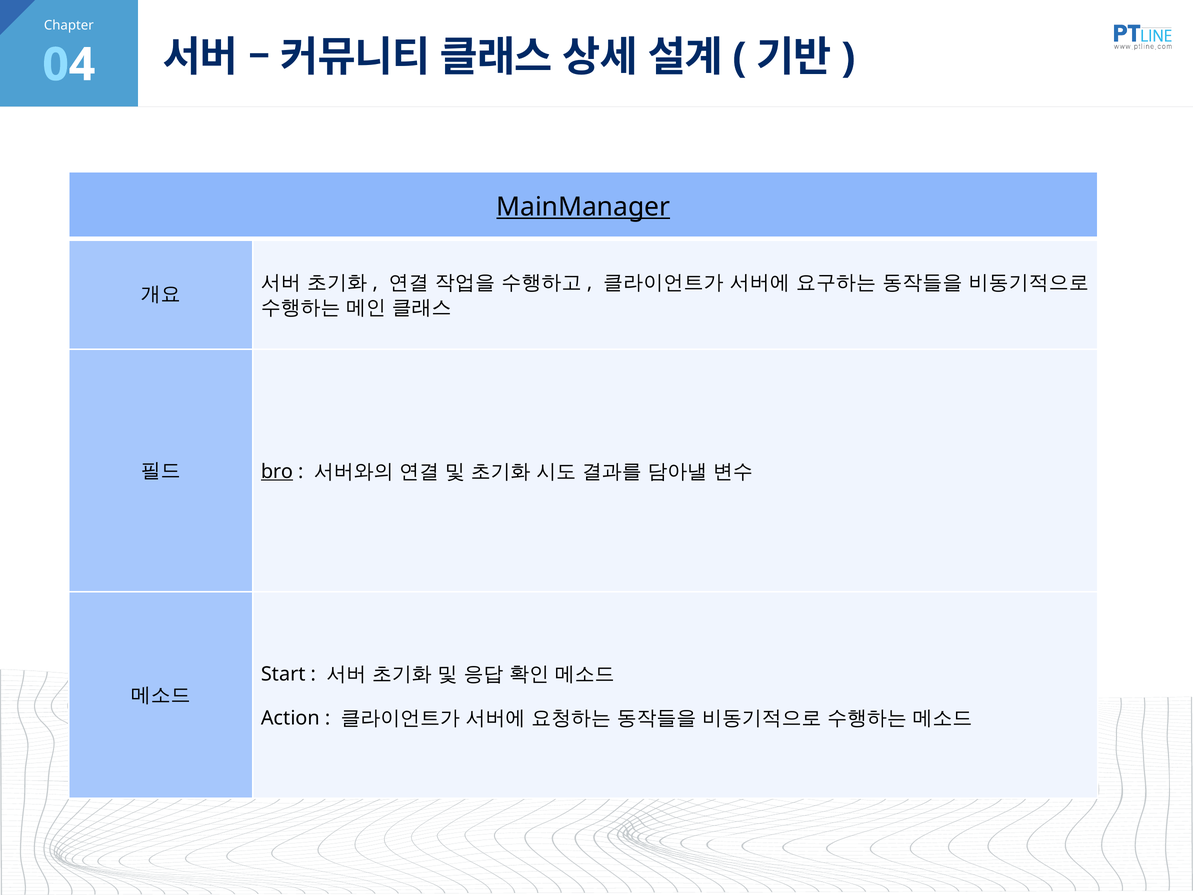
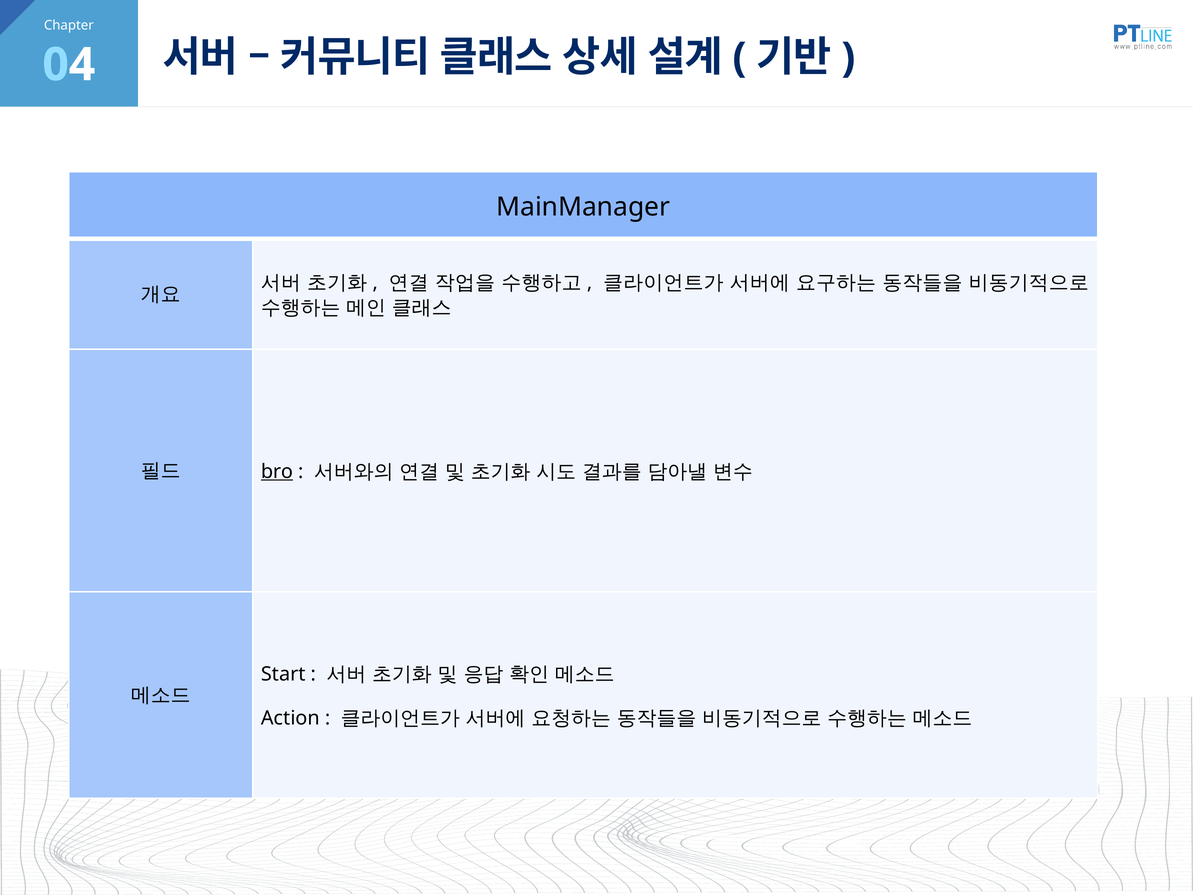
MainManager underline: present -> none
